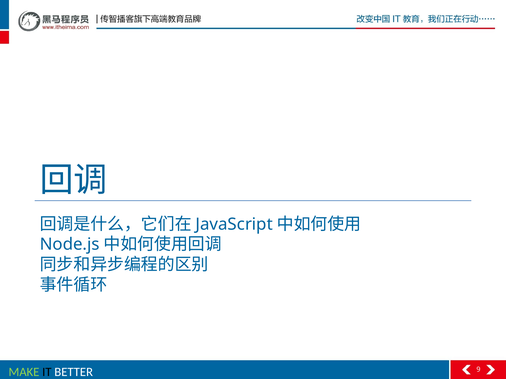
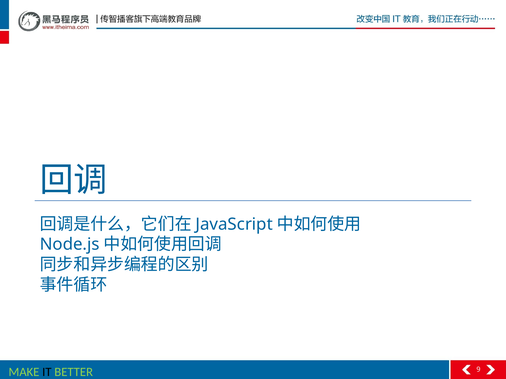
BETTER colour: white -> light green
